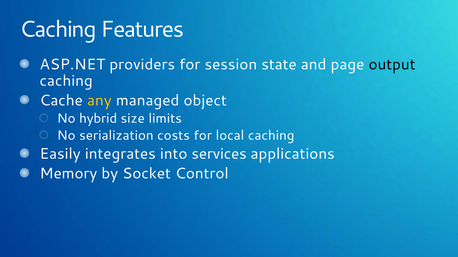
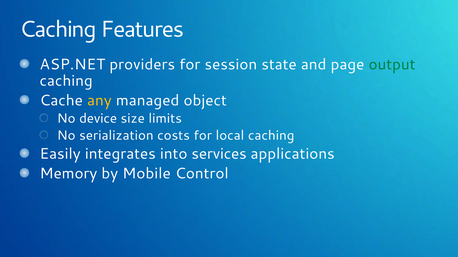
output colour: black -> green
hybrid: hybrid -> device
Socket: Socket -> Mobile
